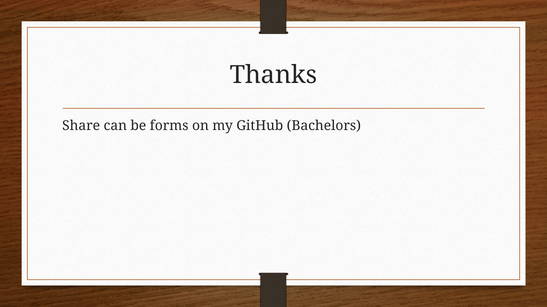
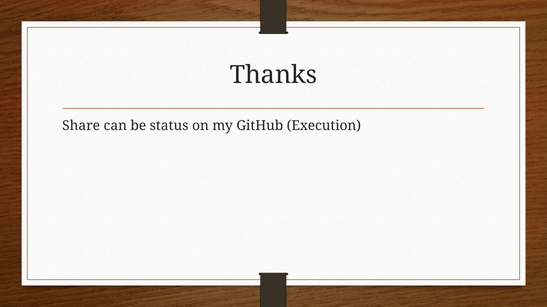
forms: forms -> status
Bachelors: Bachelors -> Execution
